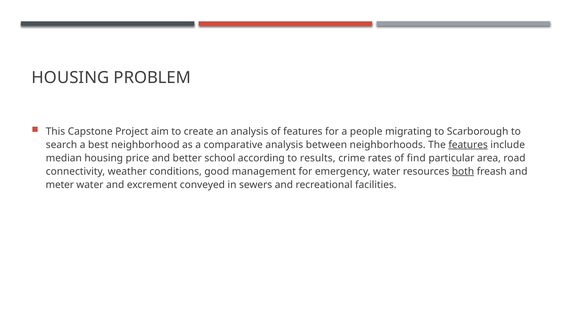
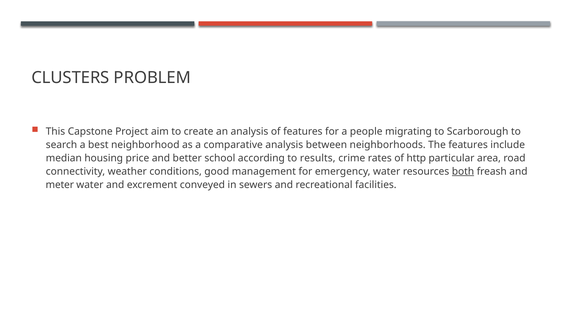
HOUSING at (70, 78): HOUSING -> CLUSTERS
features at (468, 145) underline: present -> none
find: find -> http
